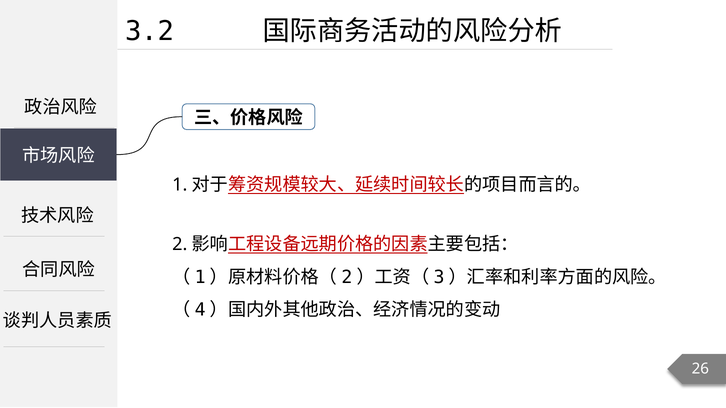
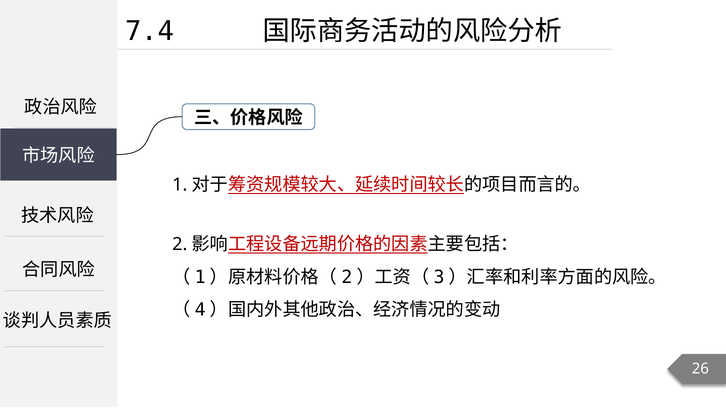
3.2: 3.2 -> 7.4
